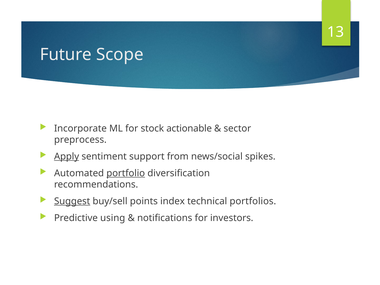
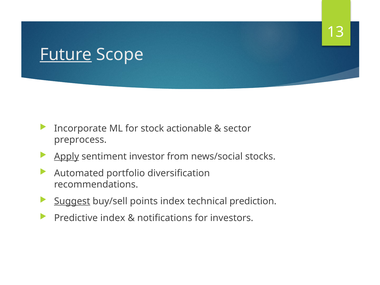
Future underline: none -> present
support: support -> investor
spikes: spikes -> stocks
portfolio underline: present -> none
portfolios: portfolios -> prediction
Predictive using: using -> index
